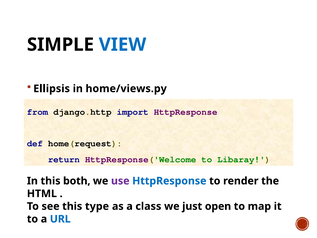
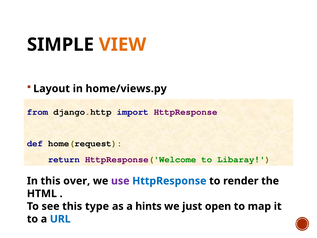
VIEW colour: blue -> orange
Ellipsis: Ellipsis -> Layout
both: both -> over
class: class -> hints
